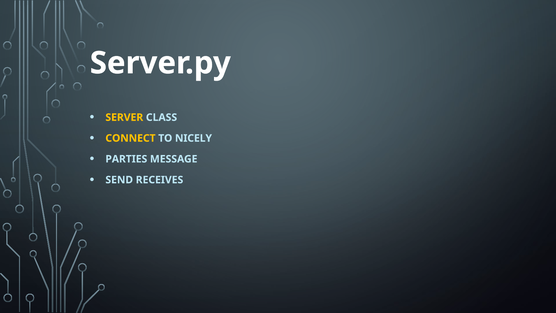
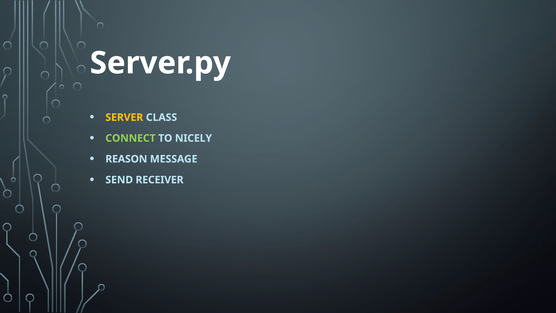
CONNECT colour: yellow -> light green
PARTIES: PARTIES -> REASON
RECEIVES: RECEIVES -> RECEIVER
